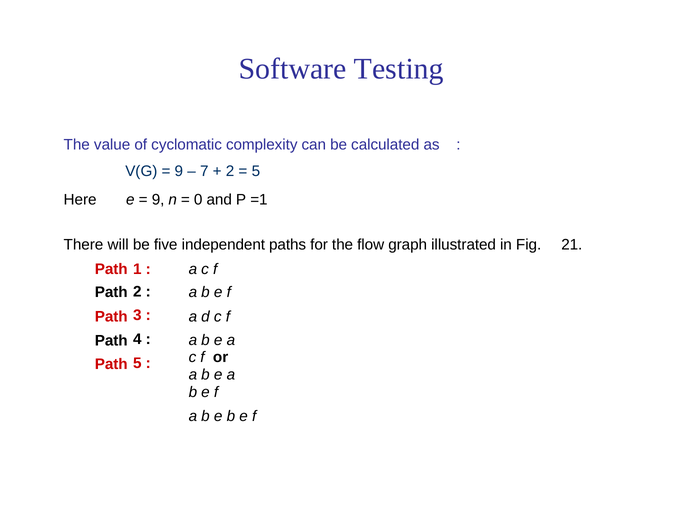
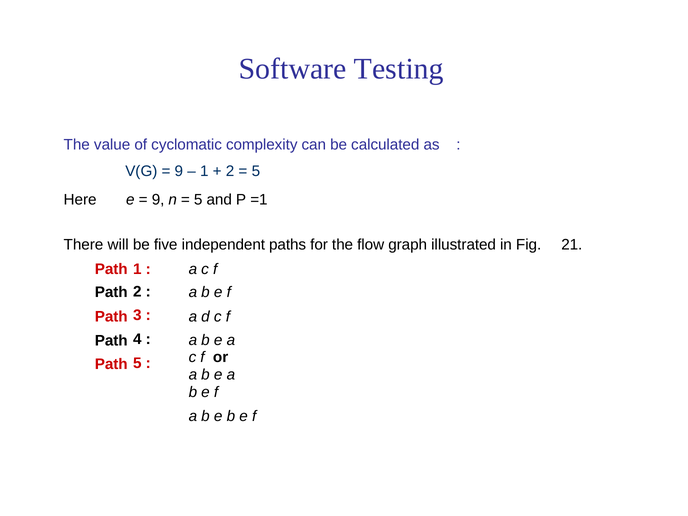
7 at (204, 171): 7 -> 1
0 at (198, 200): 0 -> 5
